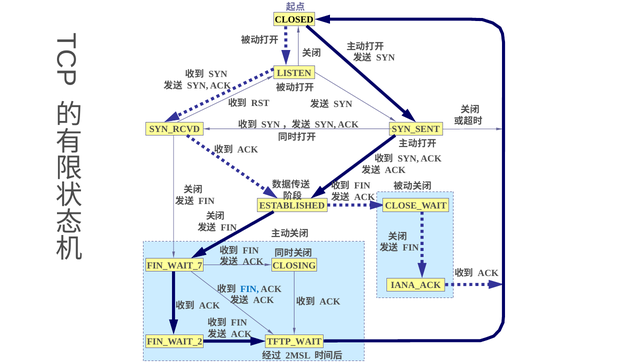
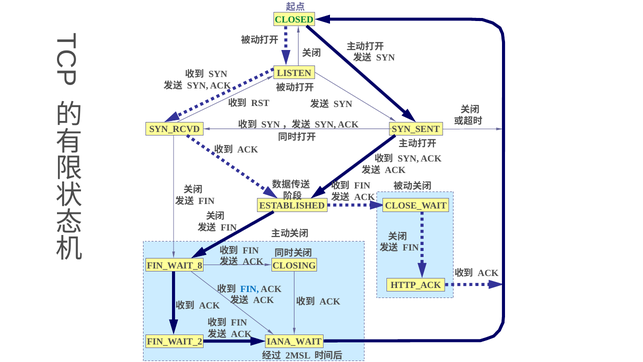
CLOSED colour: black -> green
FIN_WAIT_7: FIN_WAIT_7 -> FIN_WAIT_8
IANA_ACK: IANA_ACK -> HTTP_ACK
TFTP_WAIT: TFTP_WAIT -> IANA_WAIT
